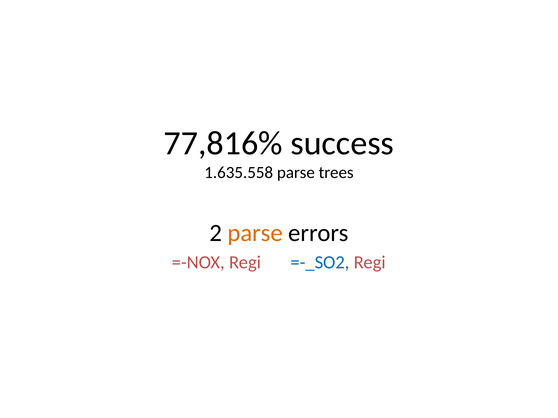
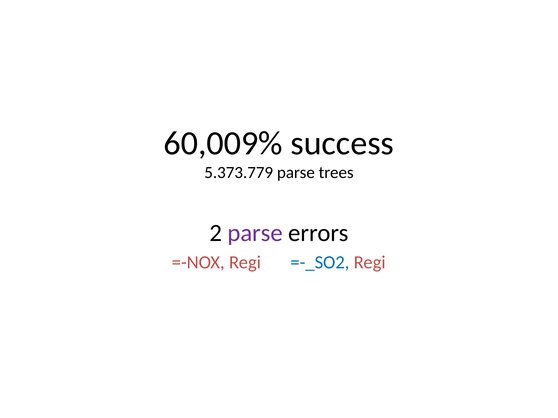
77,816%: 77,816% -> 60,009%
1.635.558: 1.635.558 -> 5.373.779
parse at (255, 233) colour: orange -> purple
